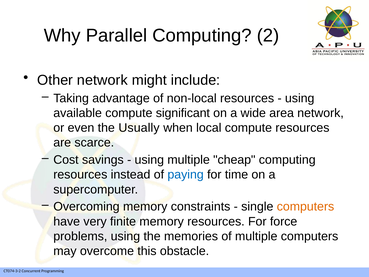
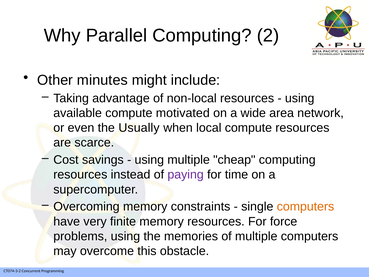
Other network: network -> minutes
significant: significant -> motivated
paying colour: blue -> purple
